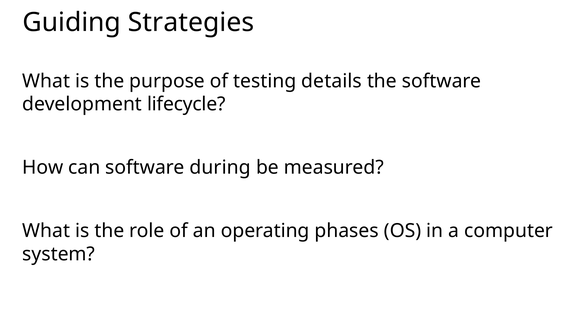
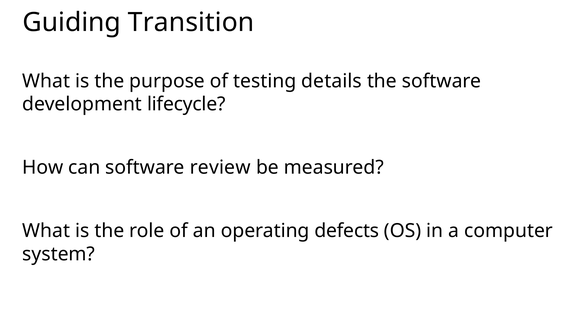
Strategies: Strategies -> Transition
during: during -> review
phases: phases -> defects
